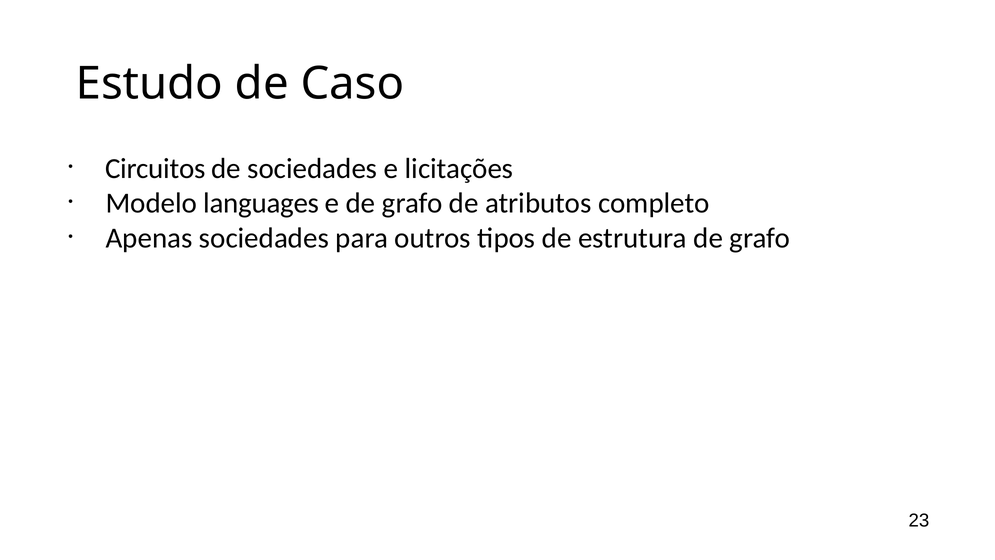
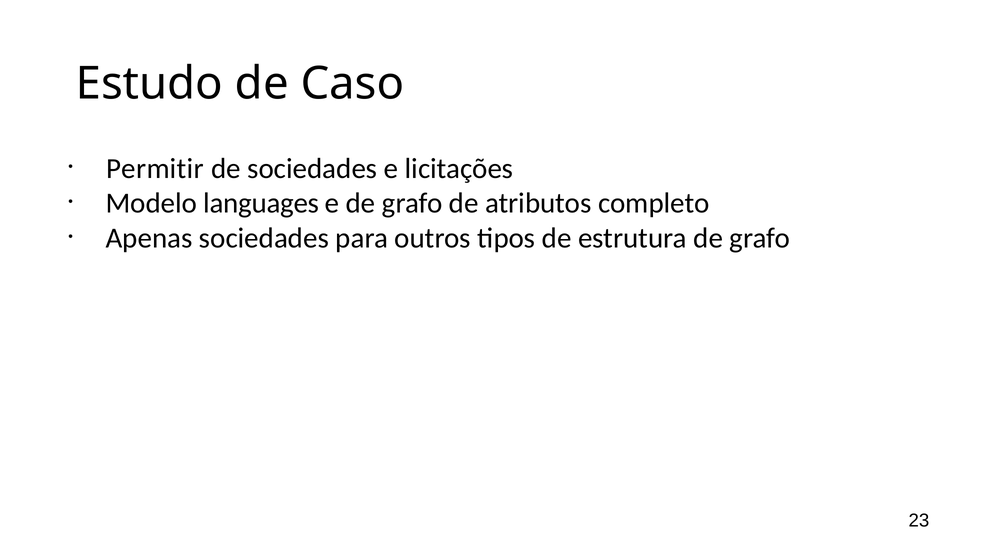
Circuitos: Circuitos -> Permitir
